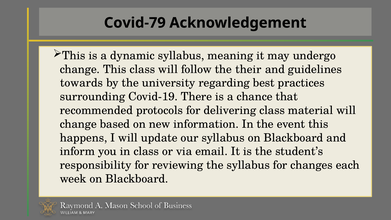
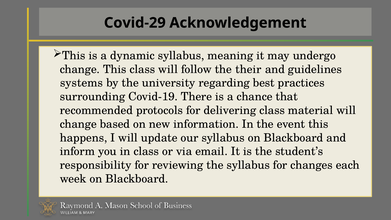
Covid-79: Covid-79 -> Covid-29
towards: towards -> systems
